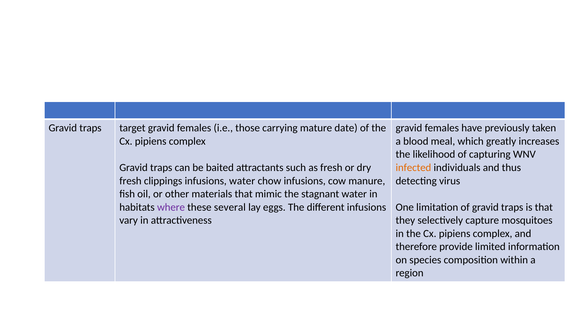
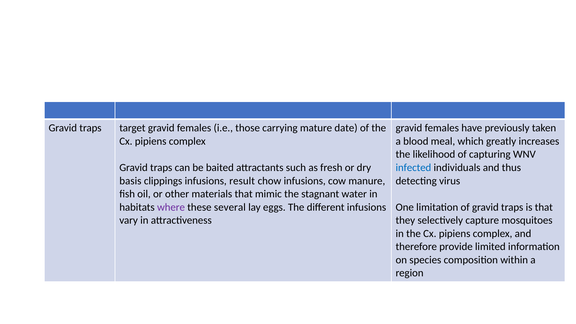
infected colour: orange -> blue
fresh at (130, 181): fresh -> basis
infusions water: water -> result
